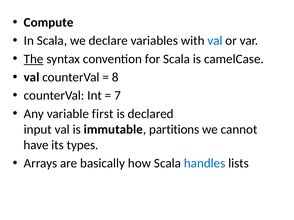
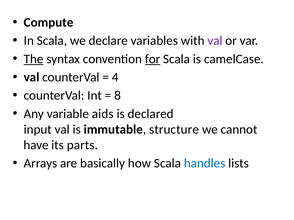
val at (215, 41) colour: blue -> purple
for underline: none -> present
8: 8 -> 4
7: 7 -> 8
first: first -> aids
partitions: partitions -> structure
types: types -> parts
